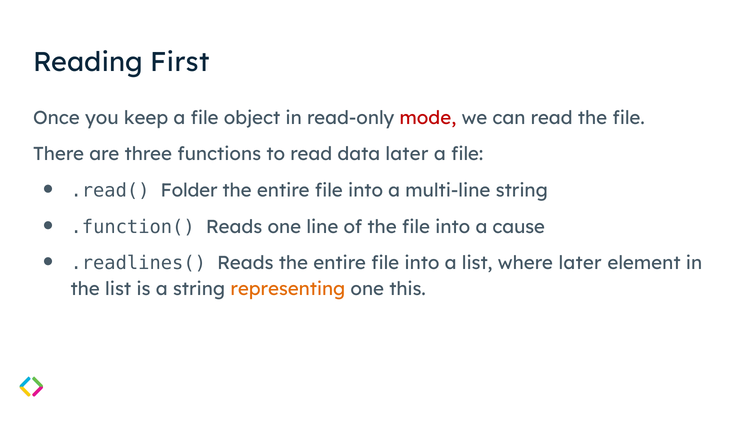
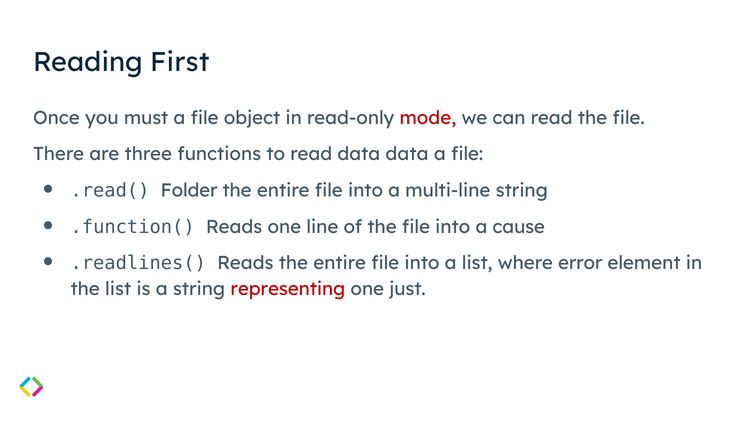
keep: keep -> must
data later: later -> data
where later: later -> error
representing colour: orange -> red
this: this -> just
